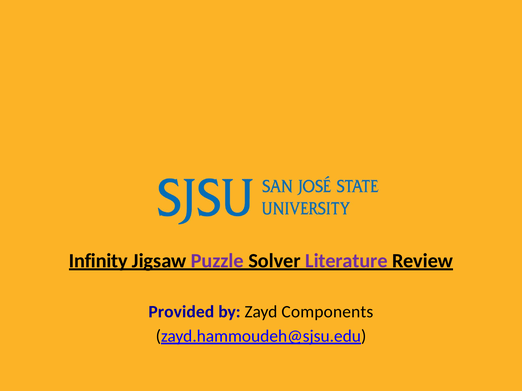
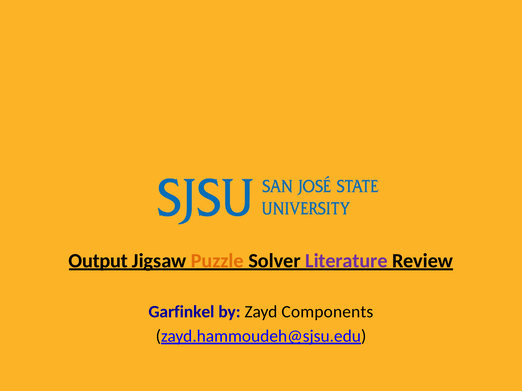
Infinity: Infinity -> Output
Puzzle colour: purple -> orange
Provided: Provided -> Garfinkel
